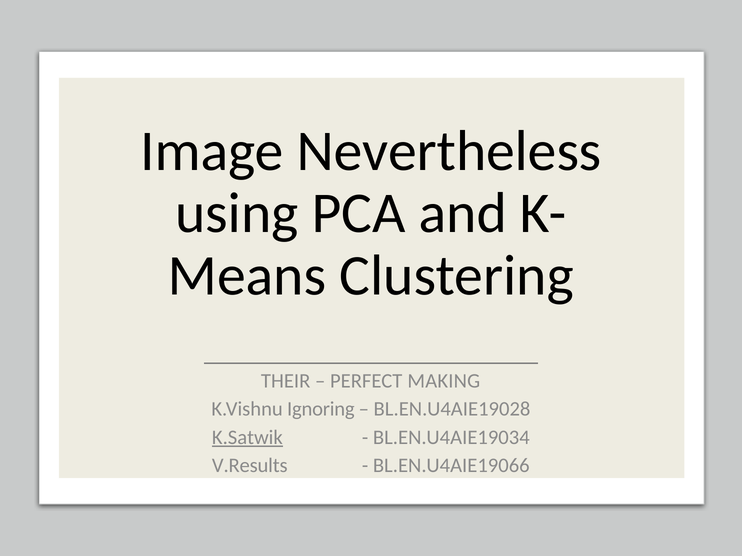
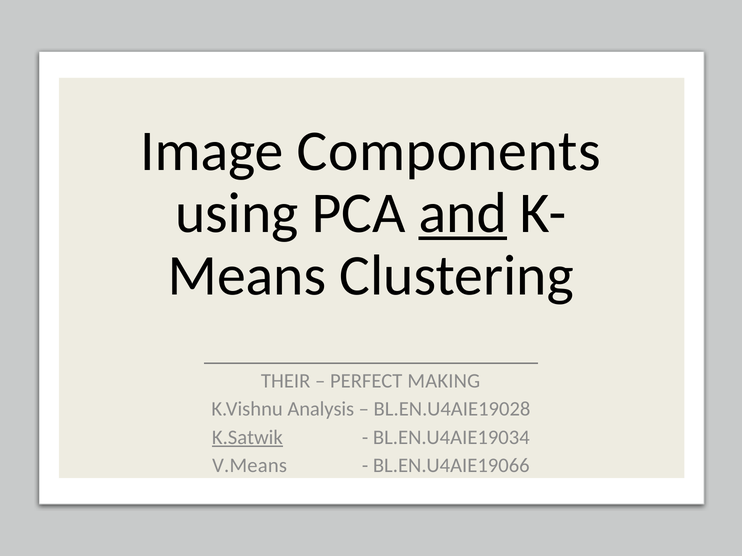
Nevertheless: Nevertheless -> Components
and underline: none -> present
Ignoring: Ignoring -> Analysis
V.Results: V.Results -> V.Means
